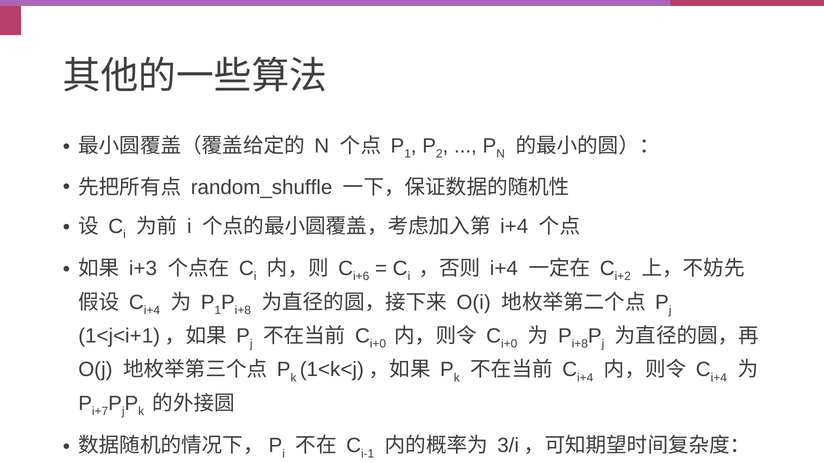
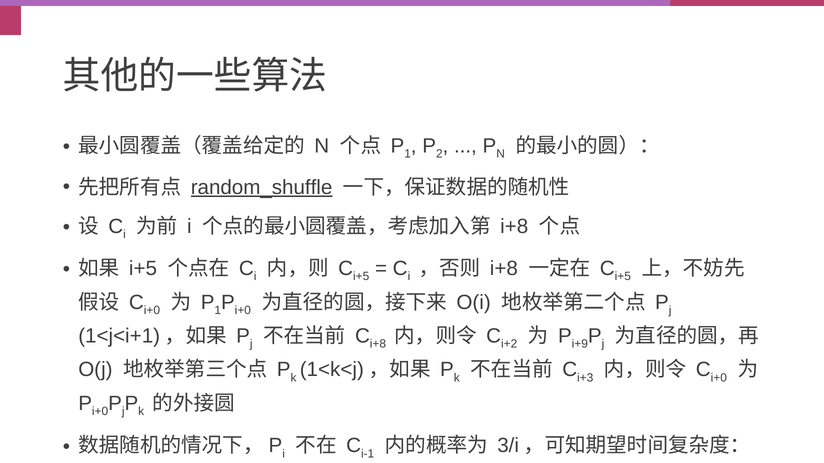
random_shuffle underline: none -> present
i+4 at (514, 226): i+4 -> i+8
i+3 at (143, 269): i+3 -> i+5
i+6 at (361, 277): i+6 -> i+5
i+4 at (504, 269): i+4 -> i+8
i+2 at (623, 277): i+2 -> i+5
i+4 at (152, 311): i+4 -> i+0
i+8 at (243, 311): i+8 -> i+0
i+0 at (378, 344): i+0 -> i+8
i+0 at (509, 344): i+0 -> i+2
i+8 at (580, 344): i+8 -> i+9
i+4 at (585, 378): i+4 -> i+3
i+4 at (719, 378): i+4 -> i+0
i+7 at (100, 412): i+7 -> i+0
